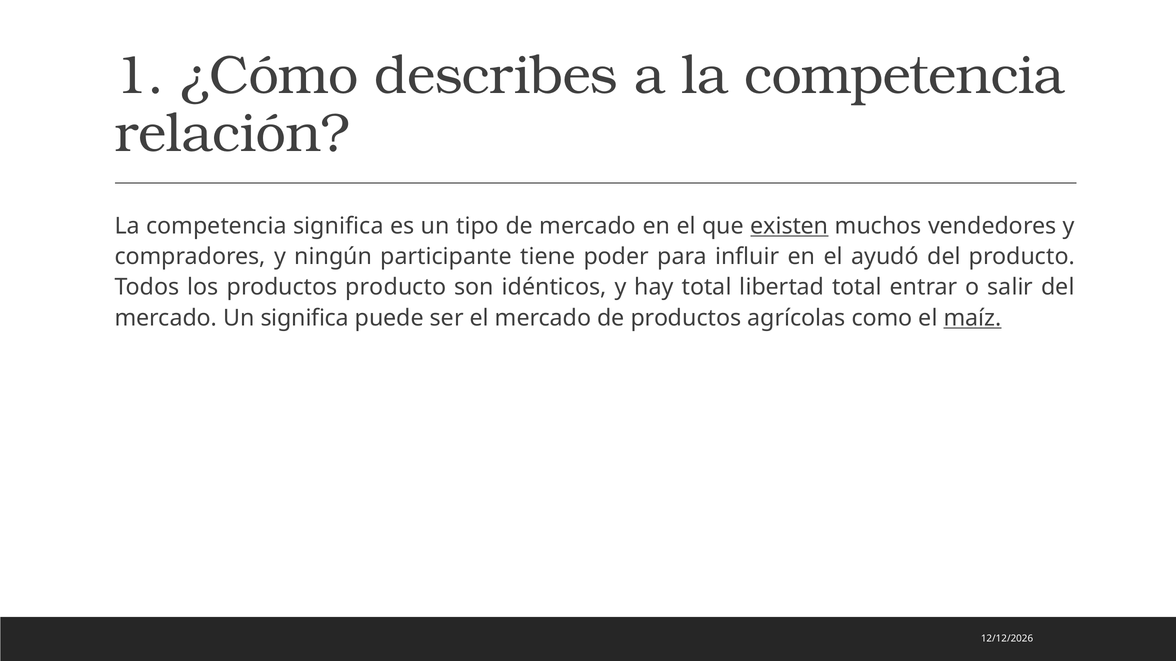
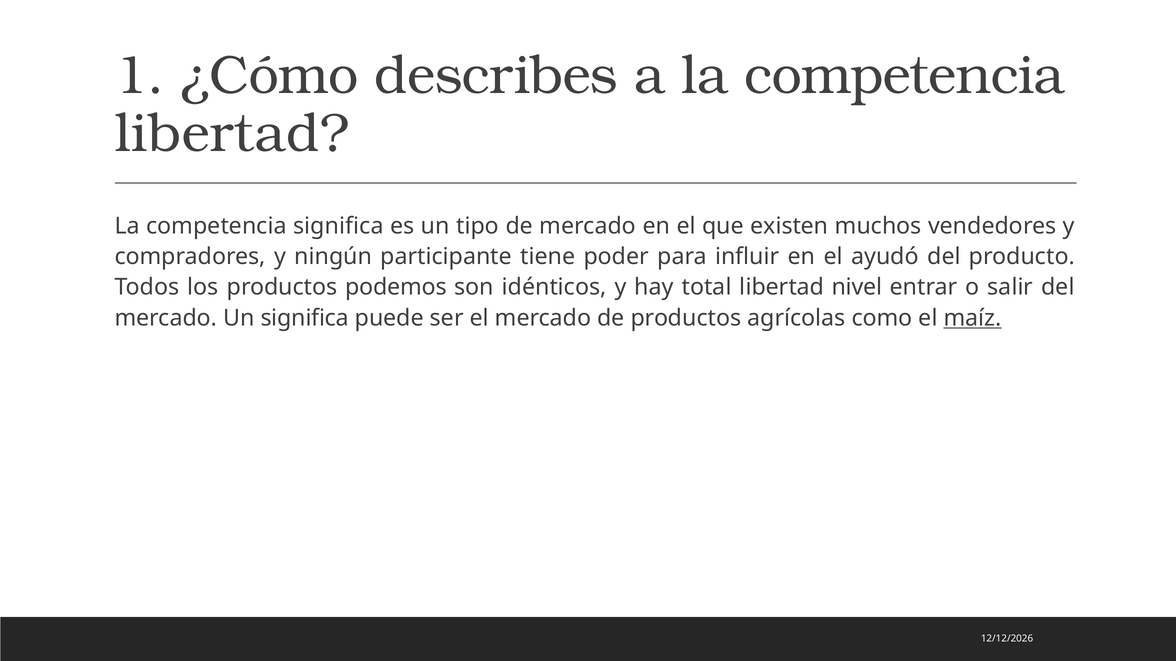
relación at (232, 134): relación -> libertad
existen underline: present -> none
productos producto: producto -> podemos
libertad total: total -> nivel
